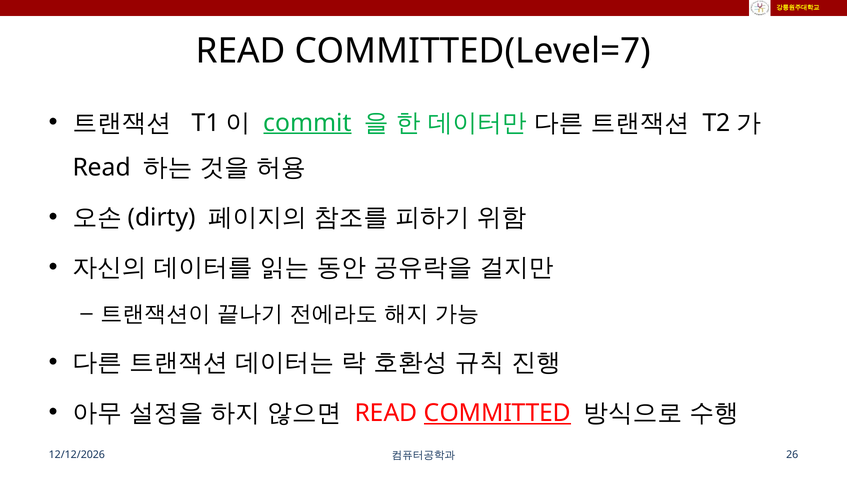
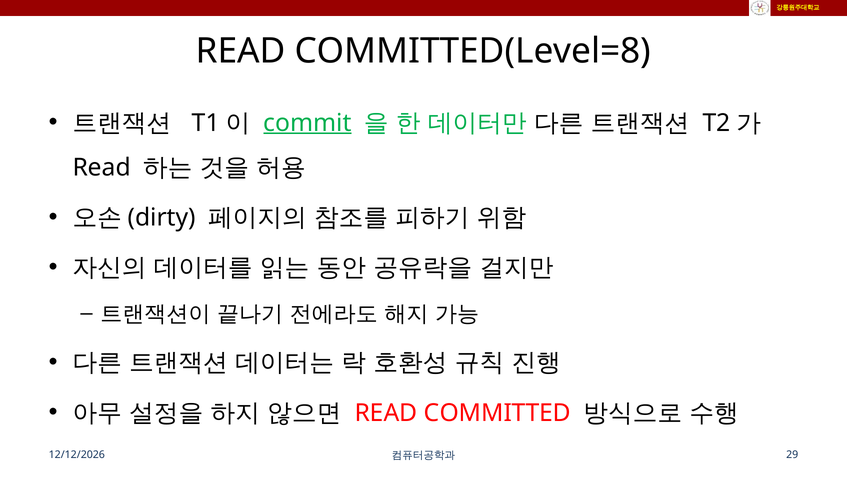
COMMITTED(Level=7: COMMITTED(Level=7 -> COMMITTED(Level=8
COMMITTED underline: present -> none
26: 26 -> 29
